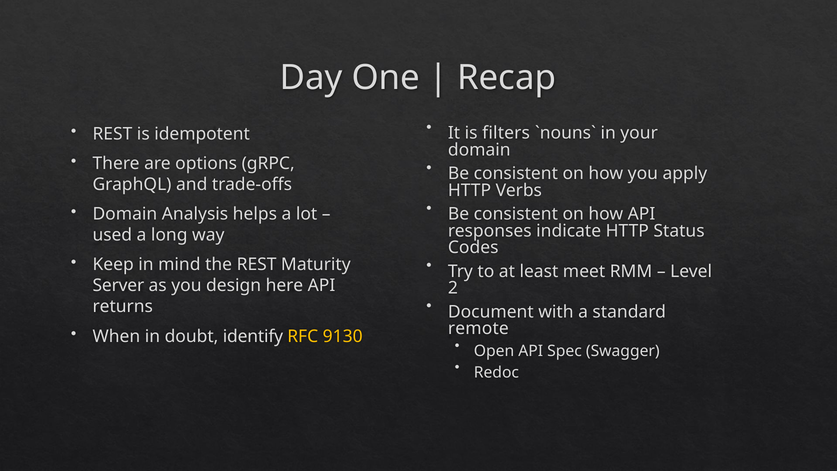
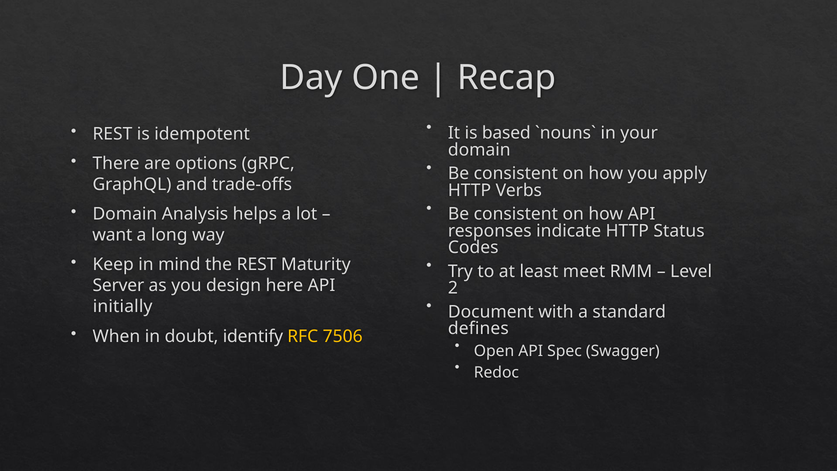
filters: filters -> based
used: used -> want
returns: returns -> initially
remote: remote -> defines
9130: 9130 -> 7506
